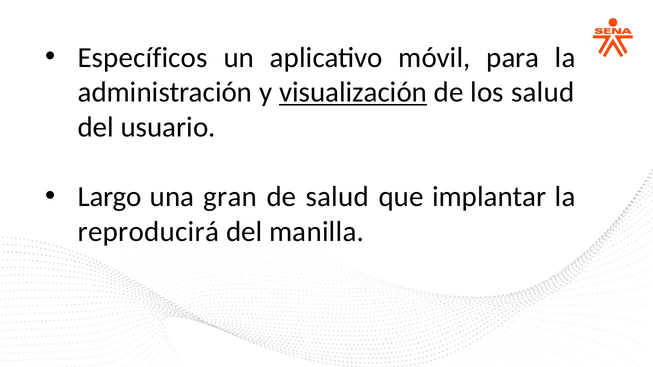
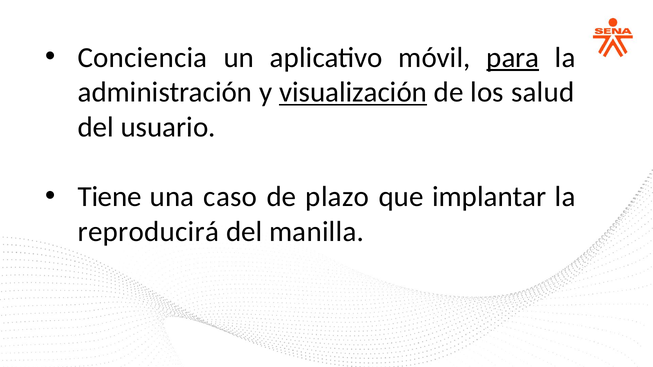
Específicos: Específicos -> Conciencia
para underline: none -> present
Largo: Largo -> Tiene
gran: gran -> caso
de salud: salud -> plazo
